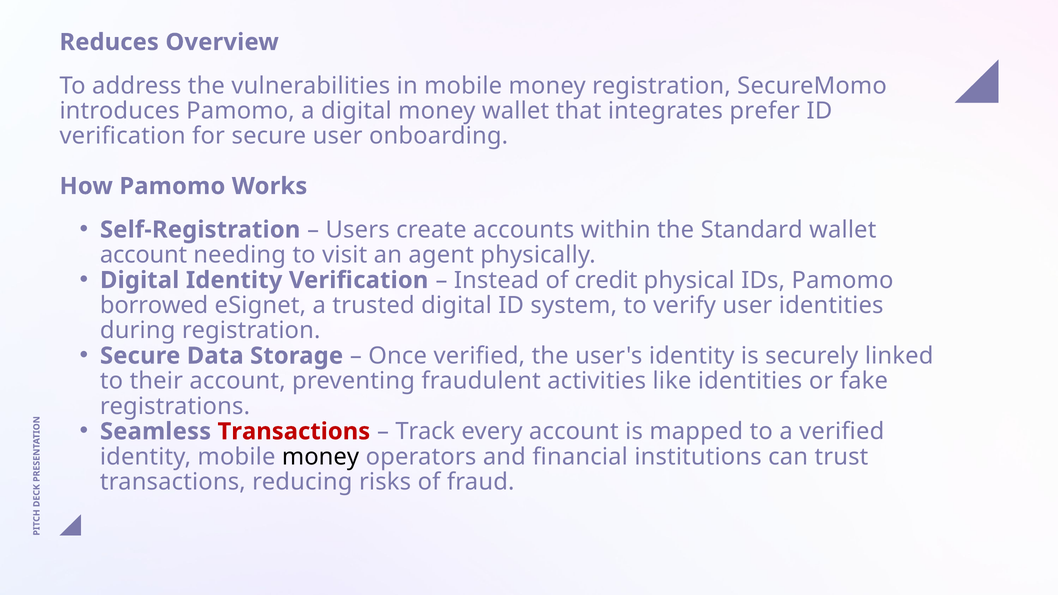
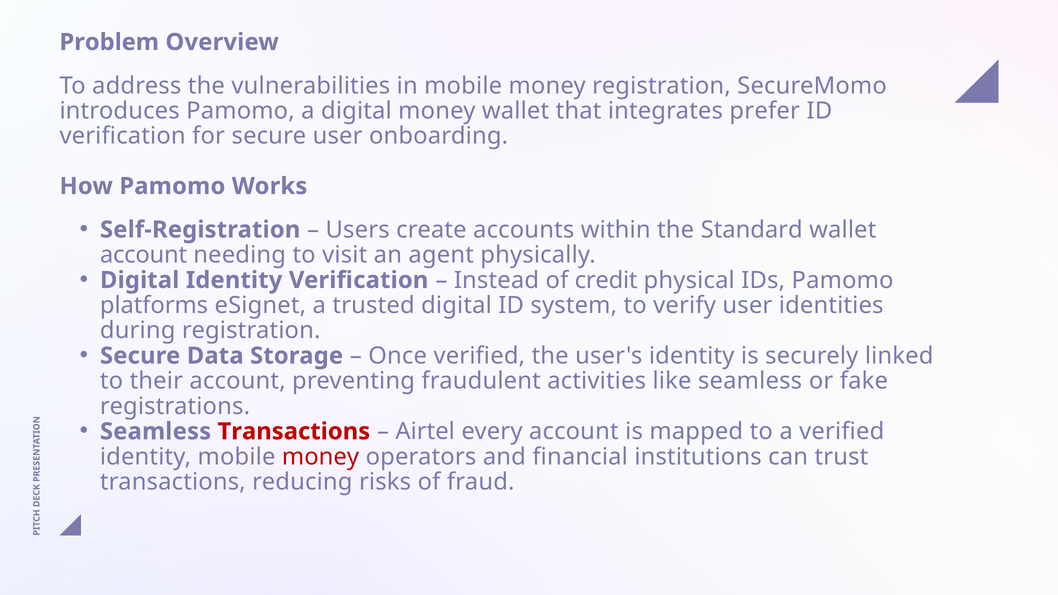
Reduces: Reduces -> Problem
borrowed: borrowed -> platforms
like identities: identities -> seamless
Track: Track -> Airtel
money at (321, 457) colour: black -> red
